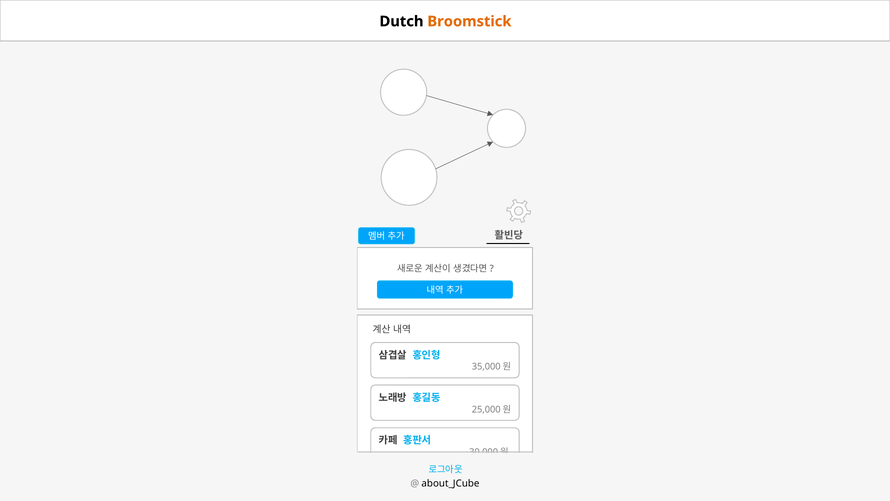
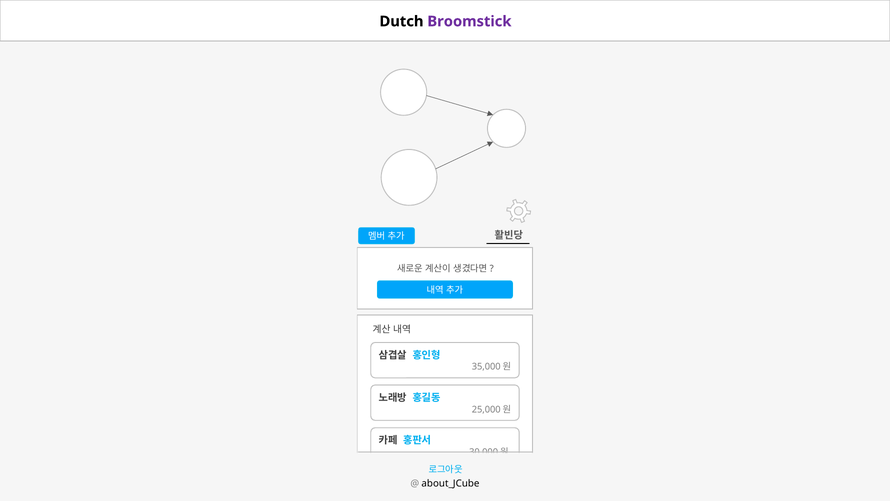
Broomstick colour: orange -> purple
